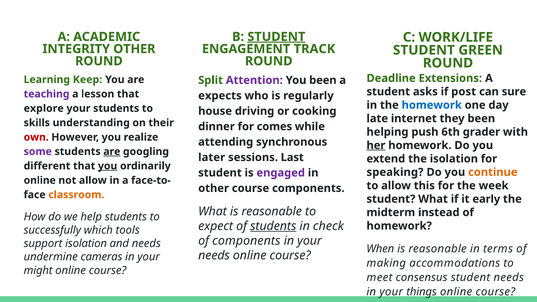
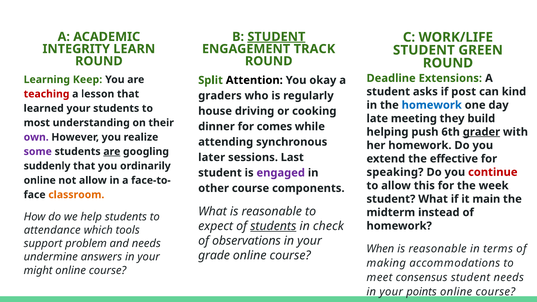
INTEGRITY OTHER: OTHER -> LEARN
Attention colour: purple -> black
You been: been -> okay
sure: sure -> kind
teaching colour: purple -> red
expects: expects -> graders
explore: explore -> learned
internet: internet -> meeting
they been: been -> build
skills: skills -> most
grader underline: none -> present
own colour: red -> purple
her underline: present -> none
the isolation: isolation -> effective
different: different -> suddenly
you at (108, 166) underline: present -> none
continue colour: orange -> red
early: early -> main
successfully: successfully -> attendance
of components: components -> observations
support isolation: isolation -> problem
needs at (214, 255): needs -> grade
cameras: cameras -> answers
things: things -> points
